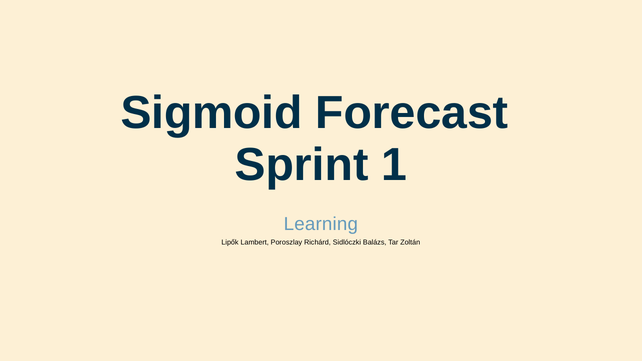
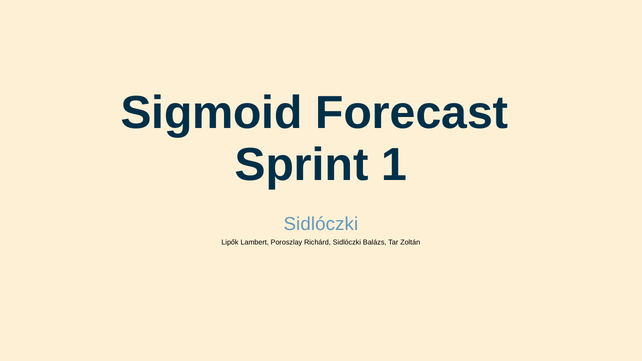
Learning at (321, 224): Learning -> Sidlóczki
